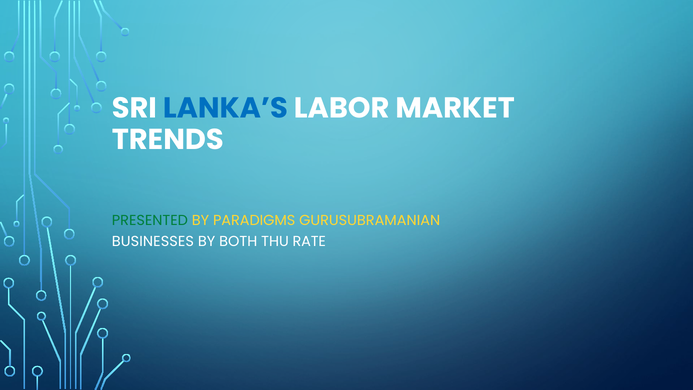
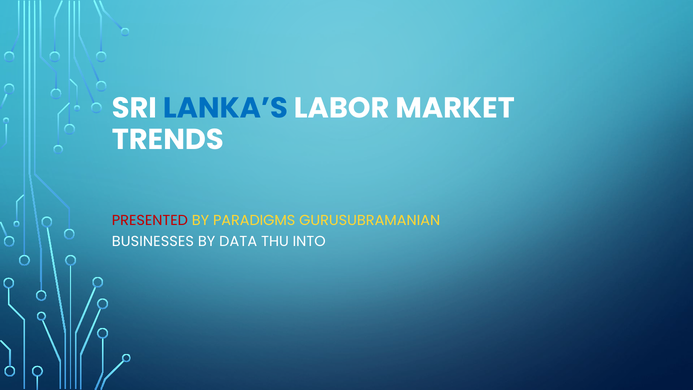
PRESENTED colour: green -> red
BOTH: BOTH -> DATA
RATE: RATE -> INTO
